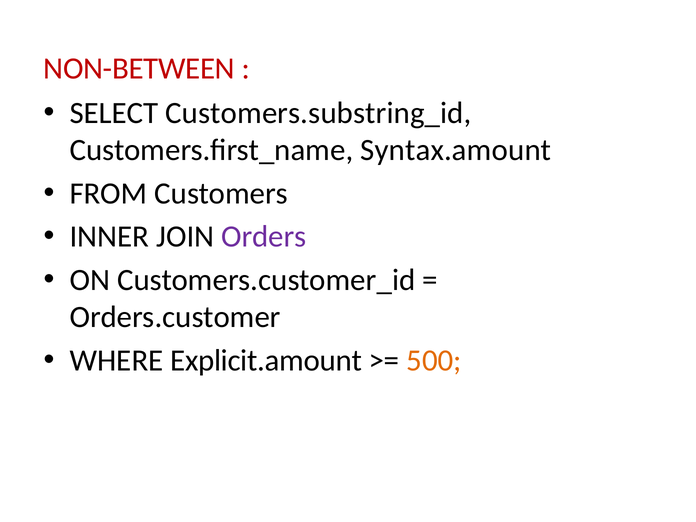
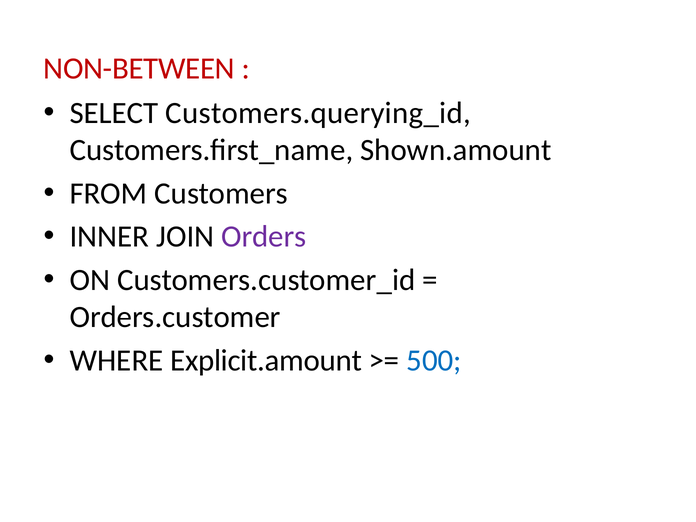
Customers.substring_id: Customers.substring_id -> Customers.querying_id
Syntax.amount: Syntax.amount -> Shown.amount
500 colour: orange -> blue
